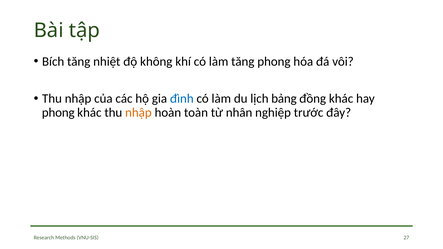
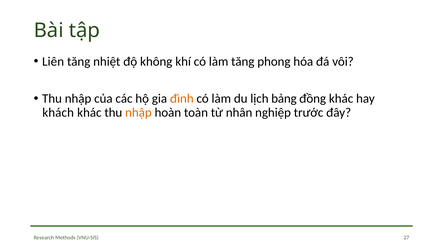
Bích: Bích -> Liên
đình colour: blue -> orange
phong at (58, 113): phong -> khách
